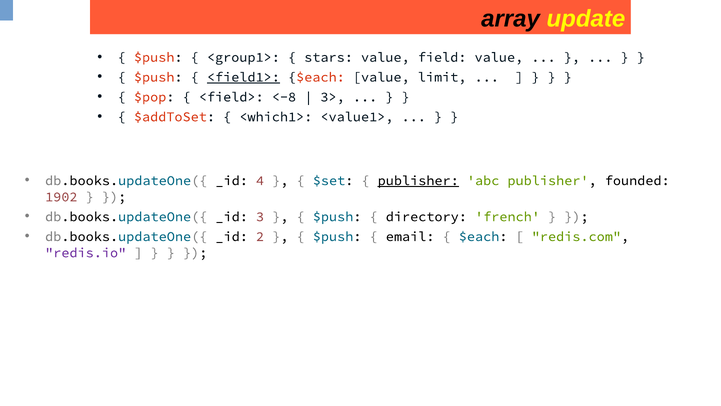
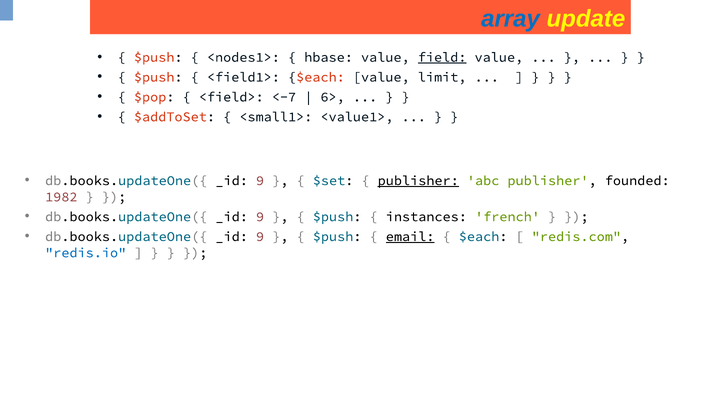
array colour: black -> blue
<group1>: <group1> -> <nodes1>
stars: stars -> hbase
field underline: none -> present
<field1> underline: present -> none
<-8: <-8 -> <-7
3>: 3> -> 6>
<which1>: <which1> -> <small1>
4 at (260, 180): 4 -> 9
1902: 1902 -> 1982
3 at (260, 216): 3 -> 9
directory: directory -> instances
2 at (260, 236): 2 -> 9
email underline: none -> present
redis.io colour: purple -> blue
